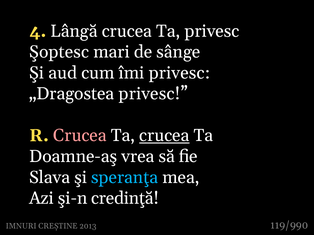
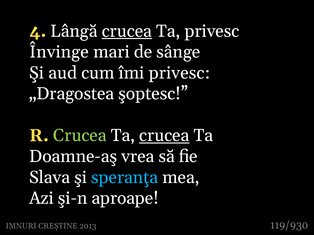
crucea at (127, 31) underline: none -> present
Şoptesc: Şoptesc -> Învinge
„Dragostea privesc: privesc -> şoptesc
Crucea at (80, 136) colour: pink -> light green
credinţă: credinţă -> aproape
119/990: 119/990 -> 119/930
